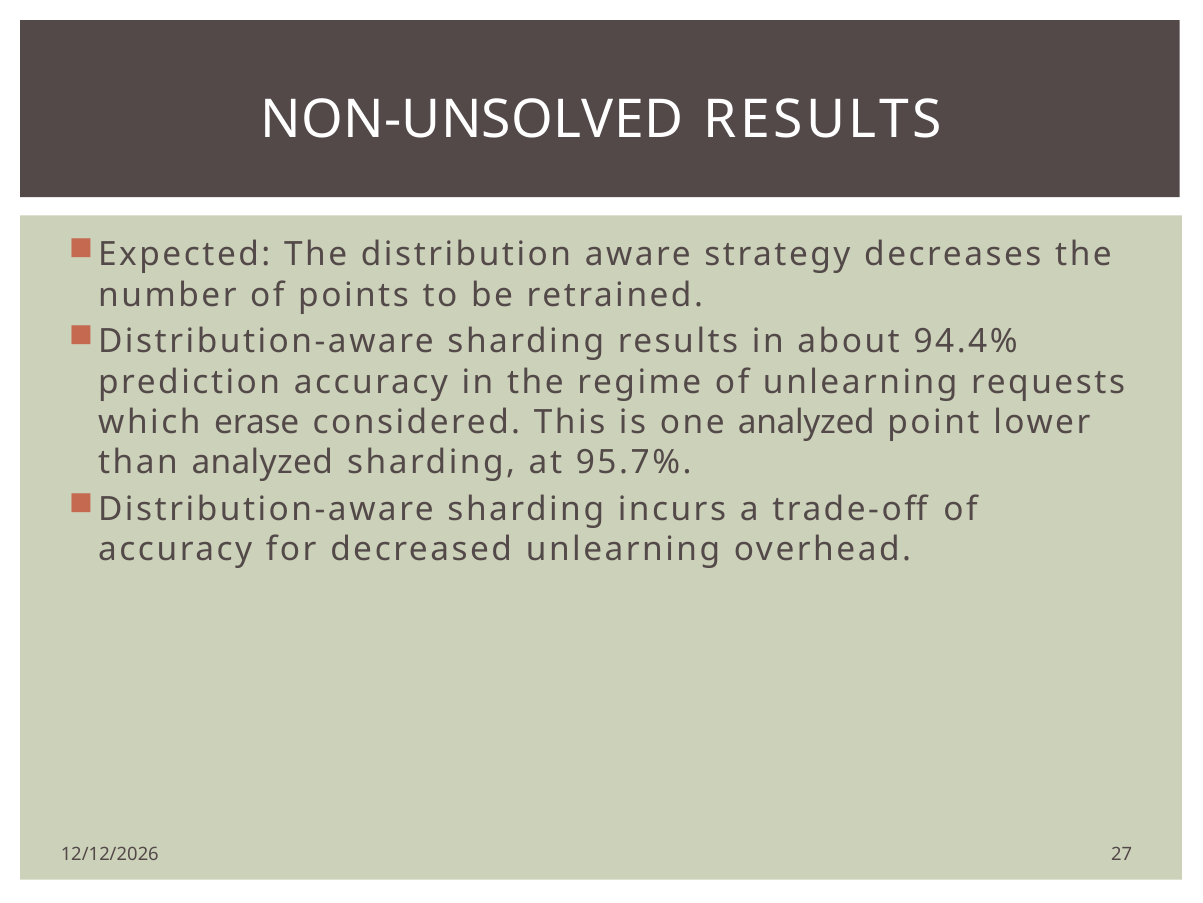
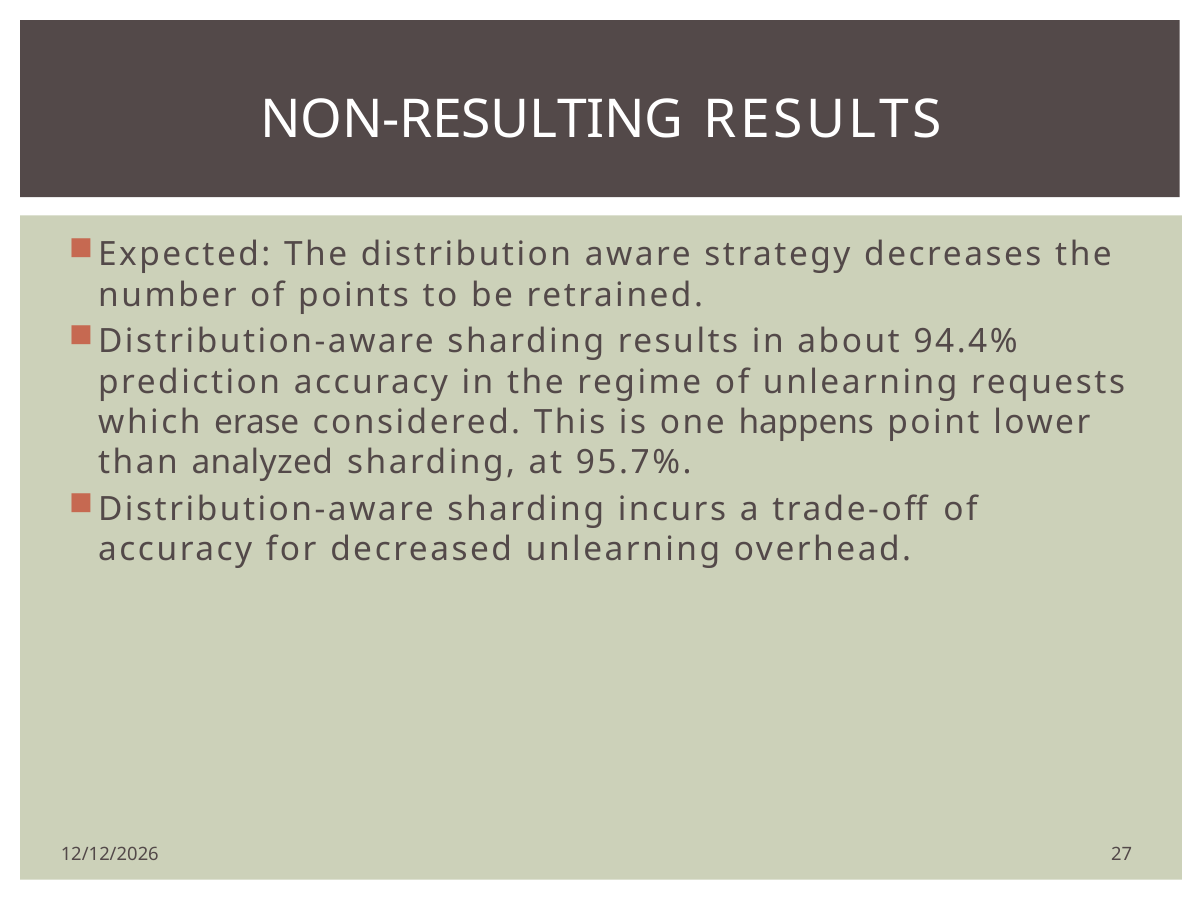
NON-UNSOLVED: NON-UNSOLVED -> NON-RESULTING
one analyzed: analyzed -> happens
